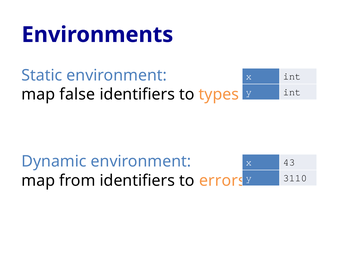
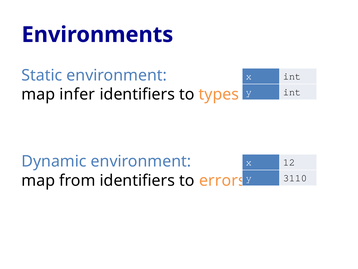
false: false -> infer
43: 43 -> 12
